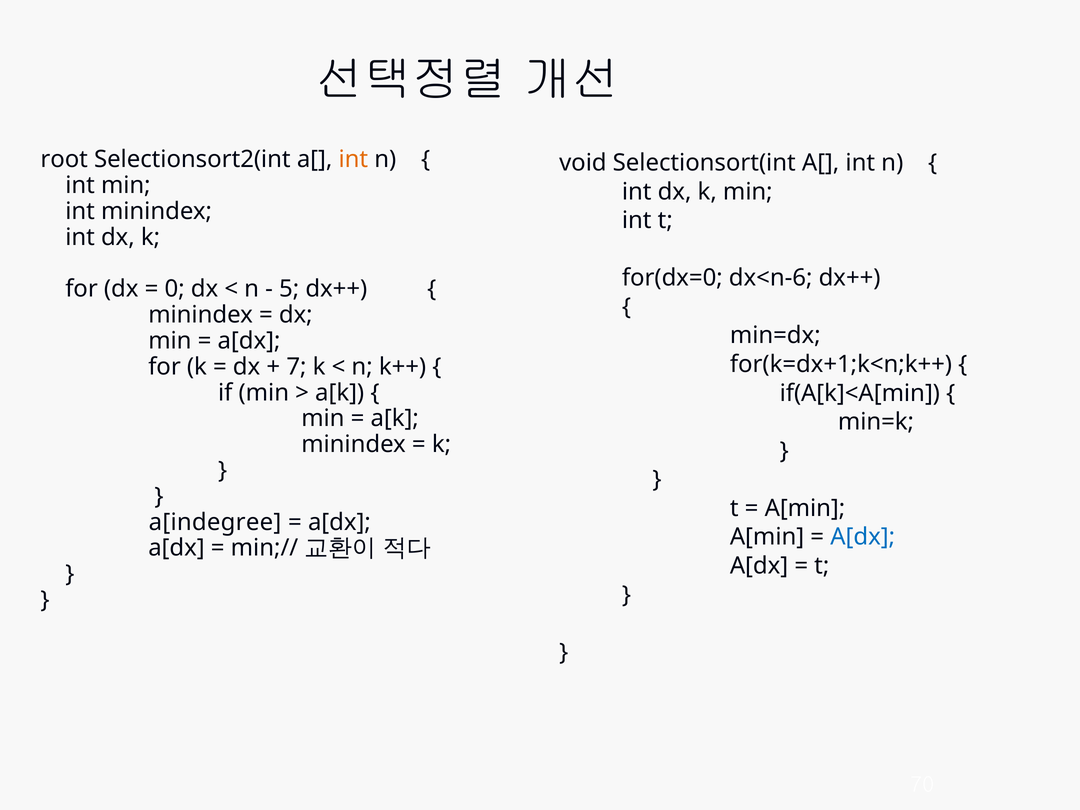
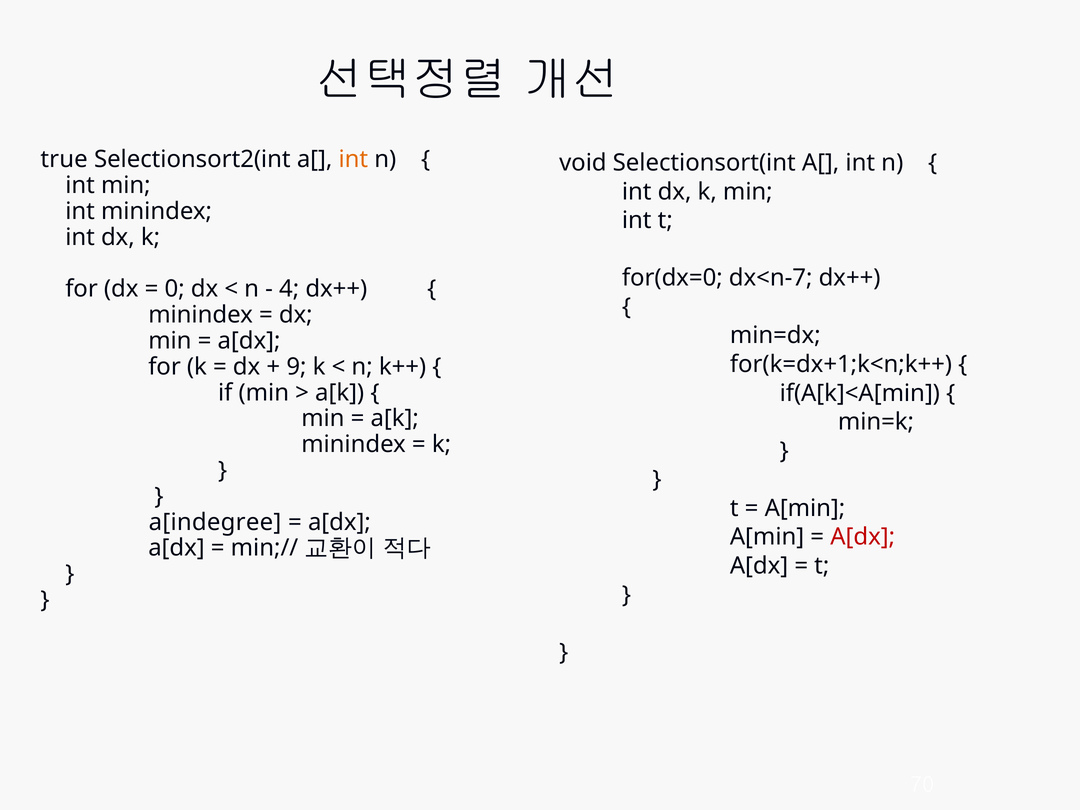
root: root -> true
dx<n-6: dx<n-6 -> dx<n-7
5: 5 -> 4
7: 7 -> 9
A[dx at (863, 537) colour: blue -> red
